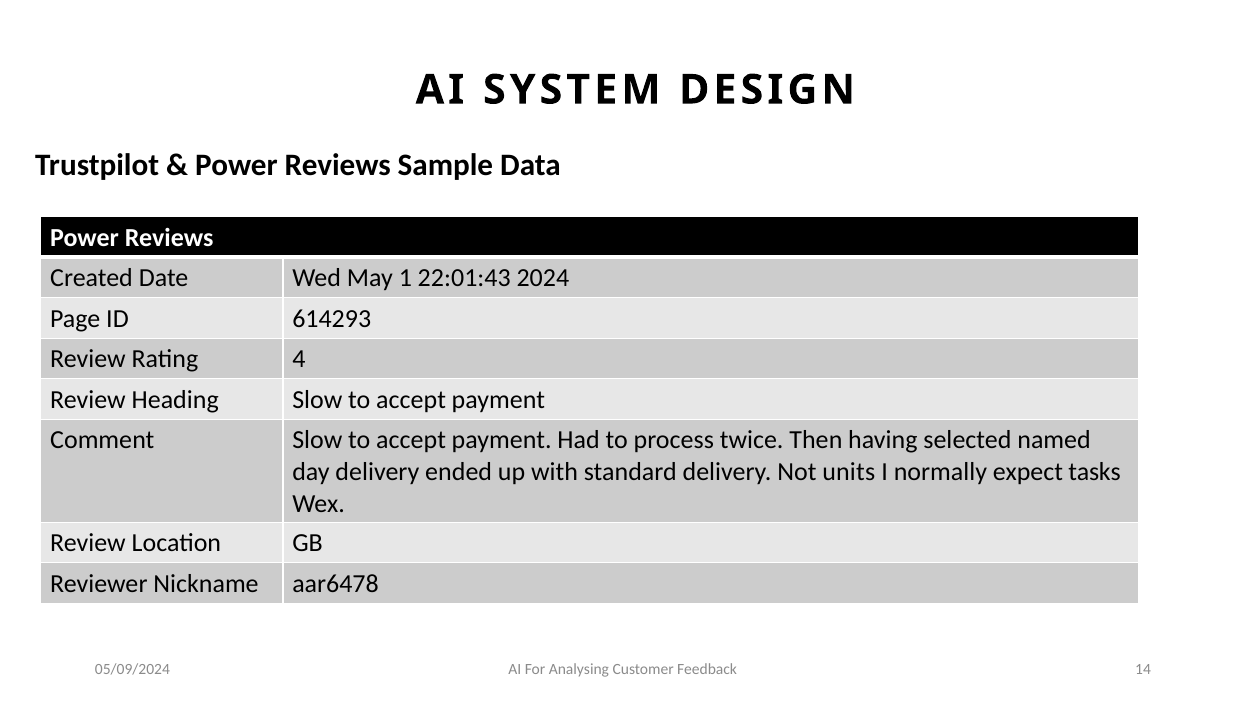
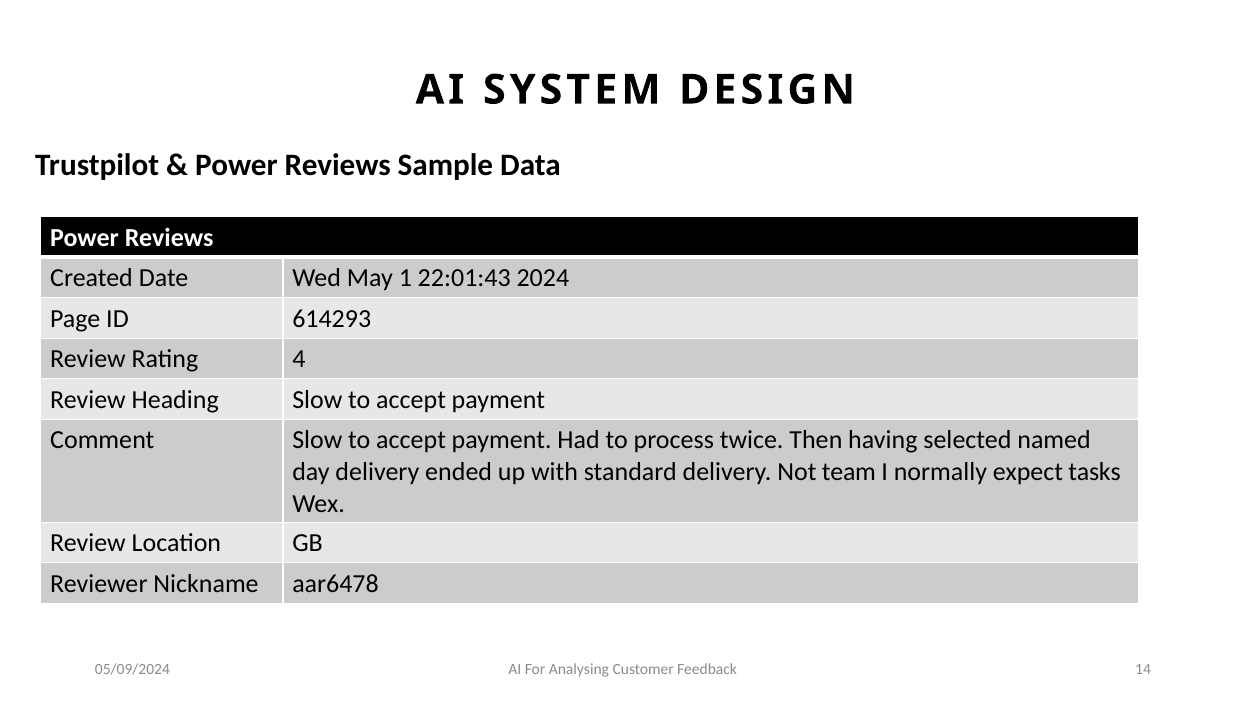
units: units -> team
